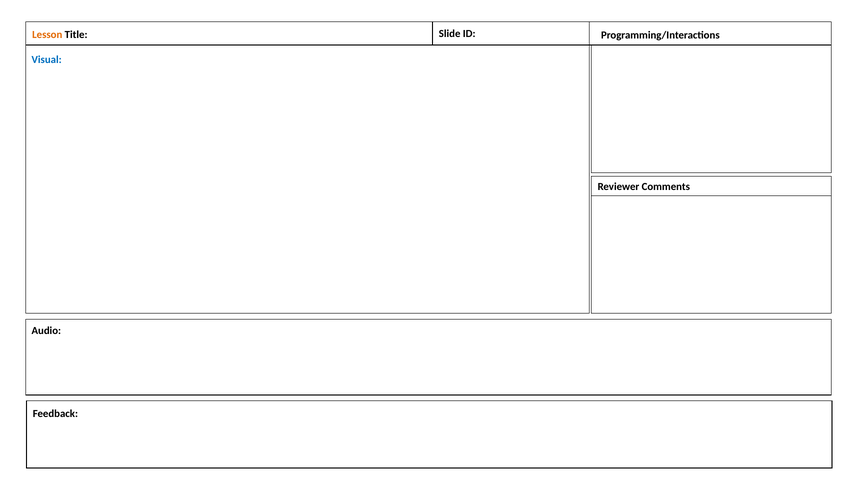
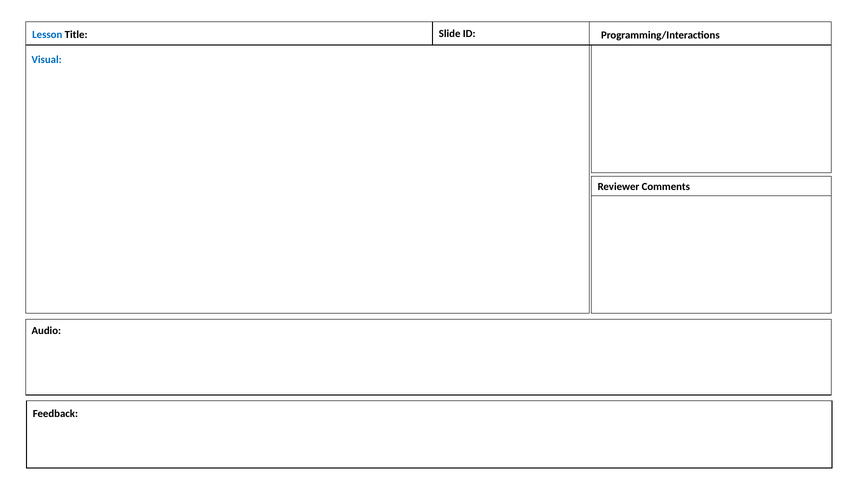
Lesson colour: orange -> blue
